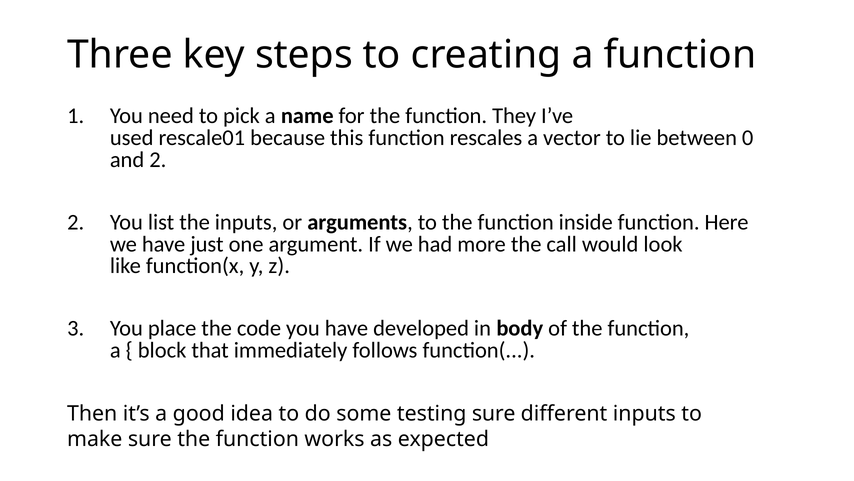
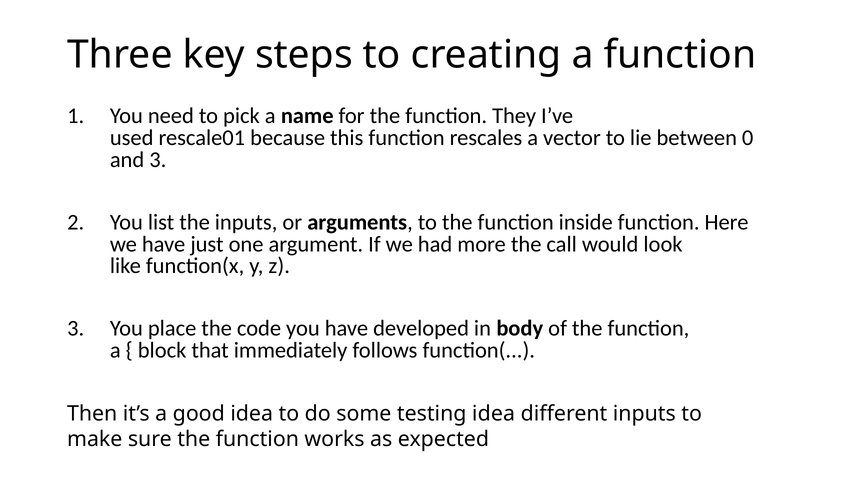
and 2: 2 -> 3
testing sure: sure -> idea
